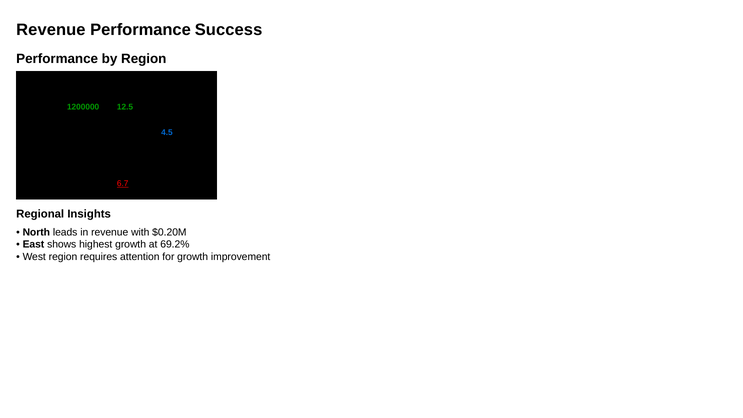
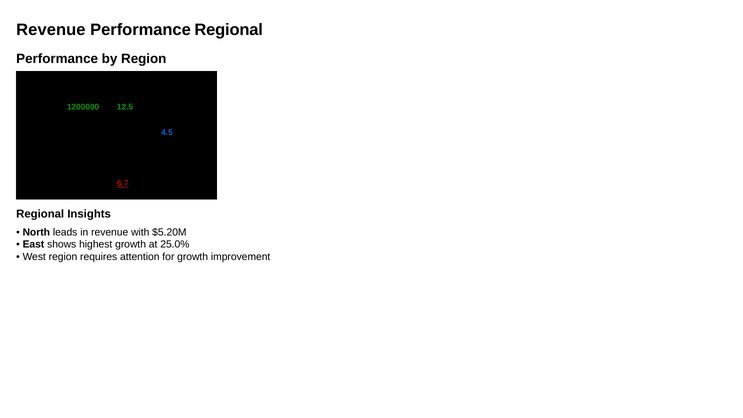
Performance Success: Success -> Regional
$0.20M: $0.20M -> $5.20M
69.2%: 69.2% -> 25.0%
